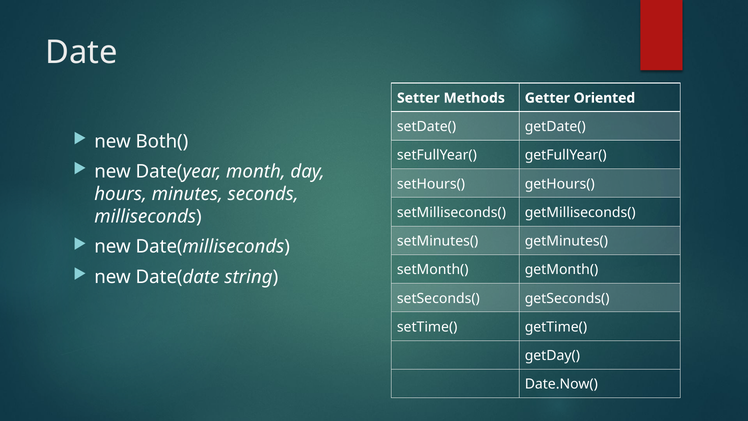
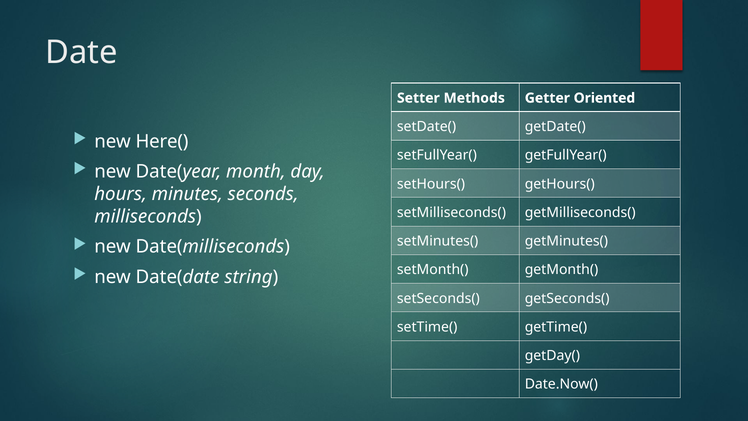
Both(: Both( -> Here(
